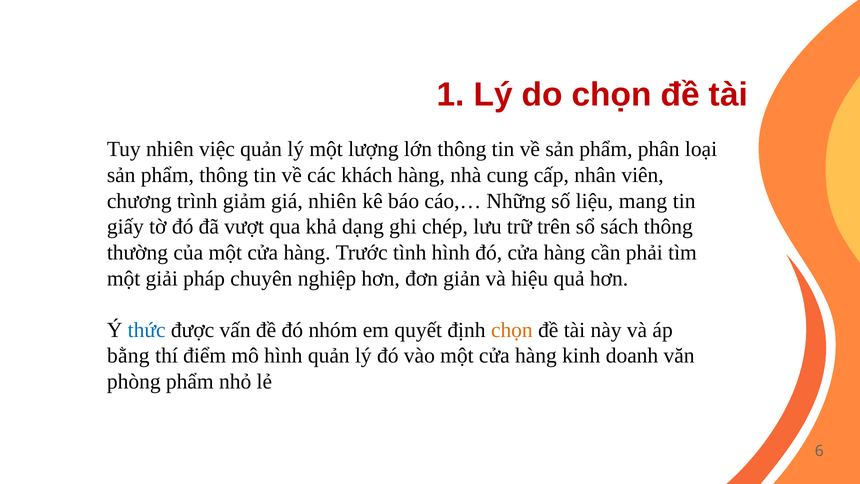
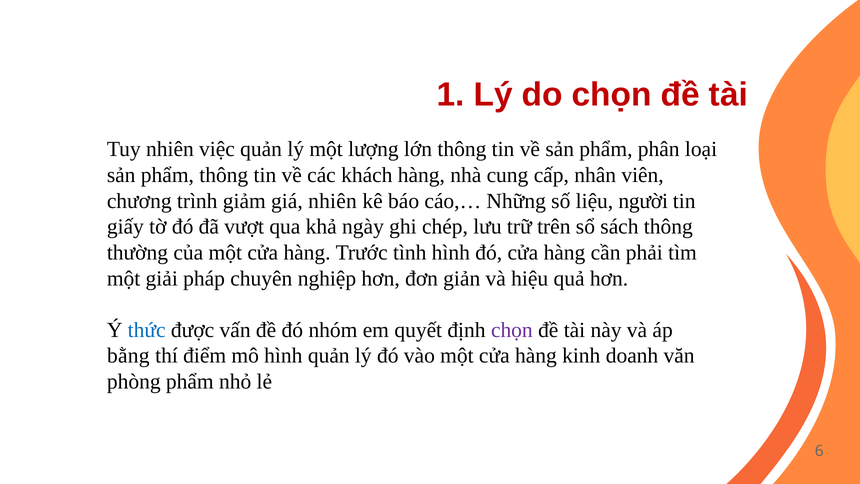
mang: mang -> người
dạng: dạng -> ngày
chọn at (512, 330) colour: orange -> purple
